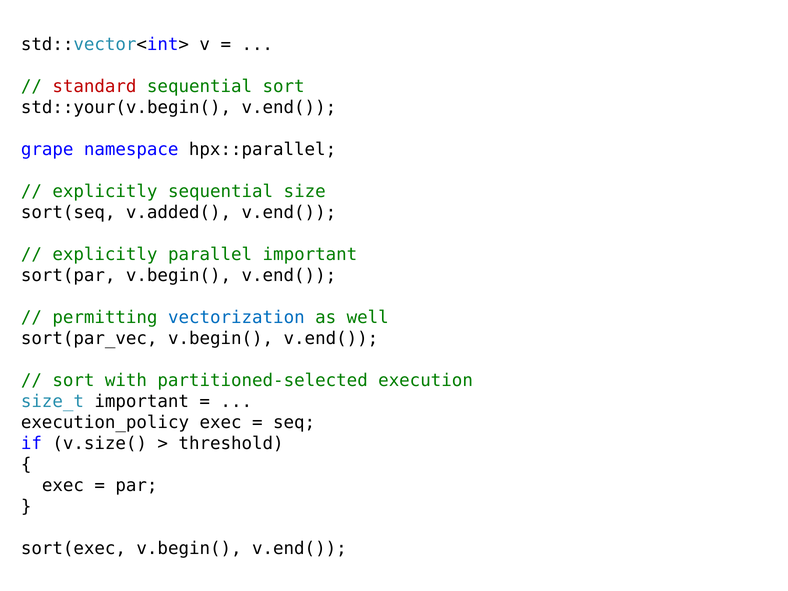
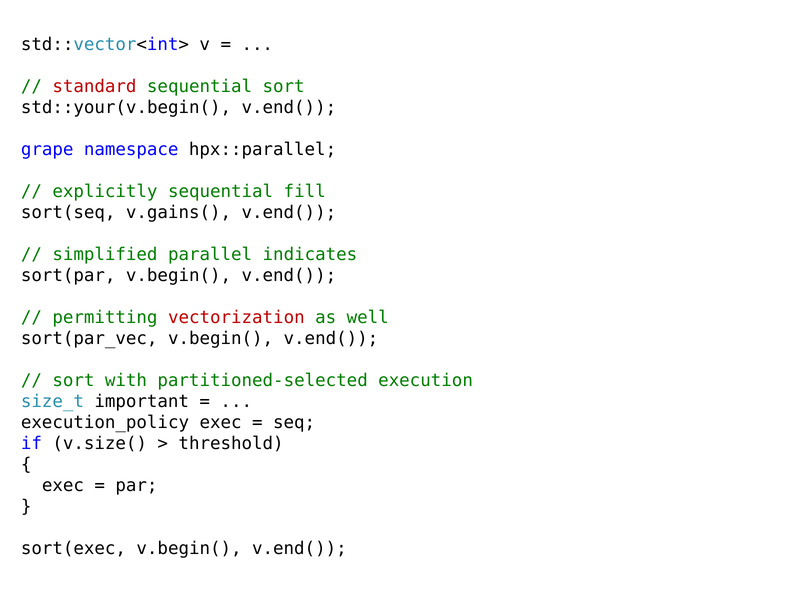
size: size -> fill
v.added(: v.added( -> v.gains(
explicitly at (105, 255): explicitly -> simplified
parallel important: important -> indicates
vectorization colour: blue -> red
